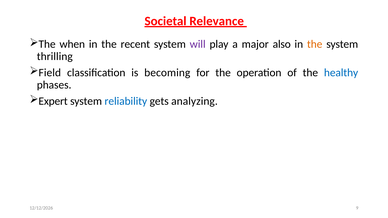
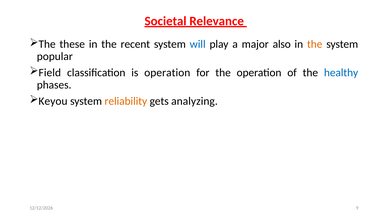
when: when -> these
will colour: purple -> blue
thrilling: thrilling -> popular
is becoming: becoming -> operation
Expert: Expert -> Keyou
reliability colour: blue -> orange
